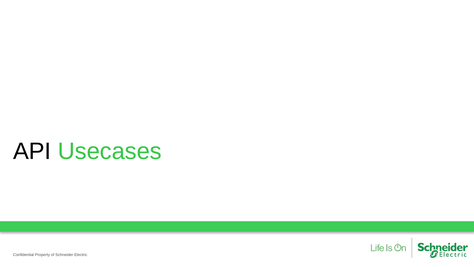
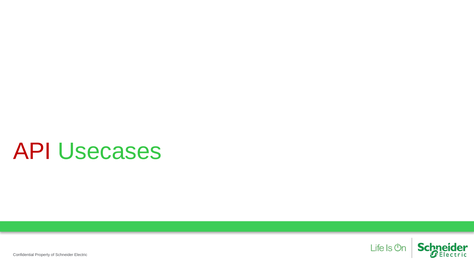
API colour: black -> red
